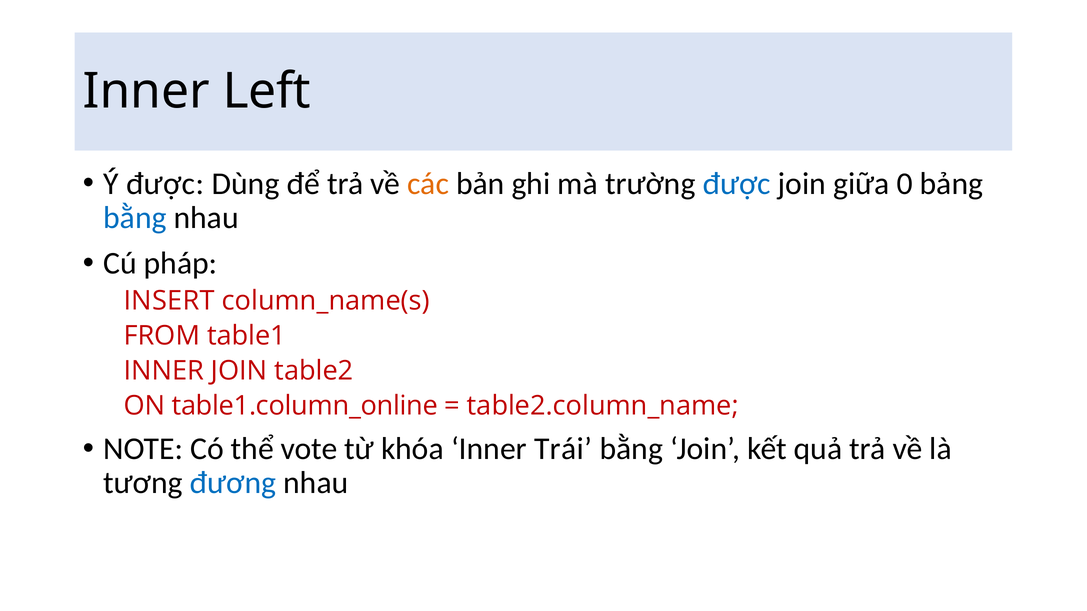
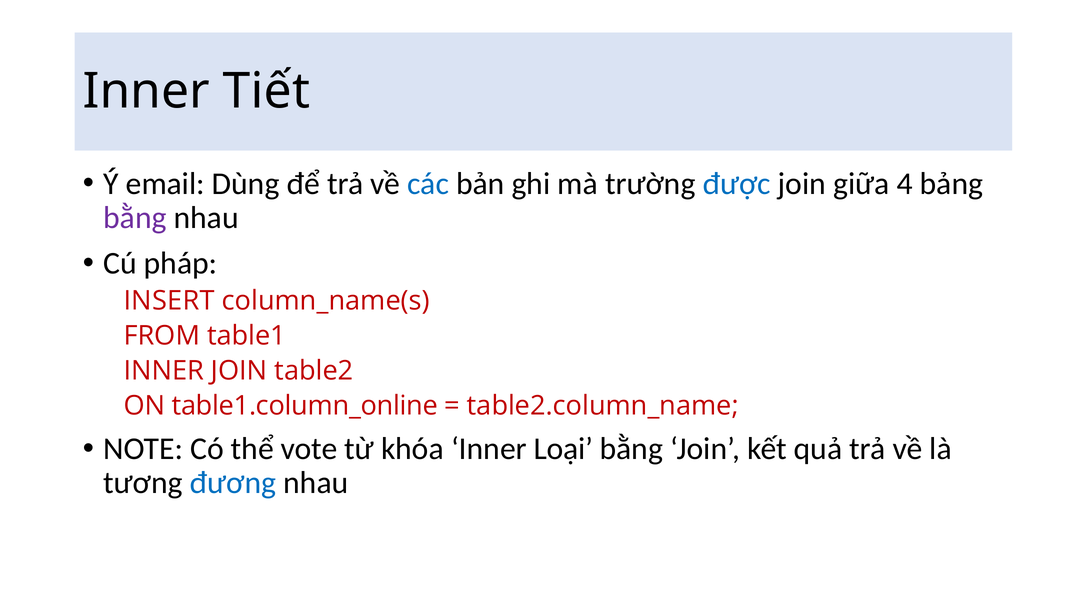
Left: Left -> Tiết
Ý được: được -> email
các colour: orange -> blue
0: 0 -> 4
bằng at (135, 218) colour: blue -> purple
Trái: Trái -> Loại
